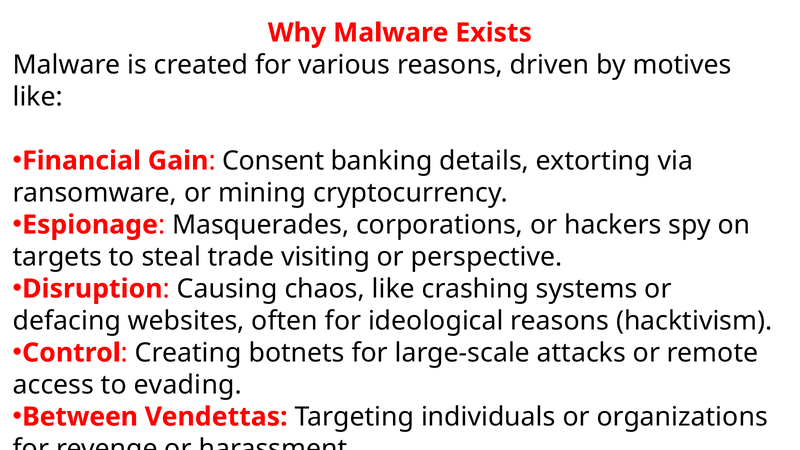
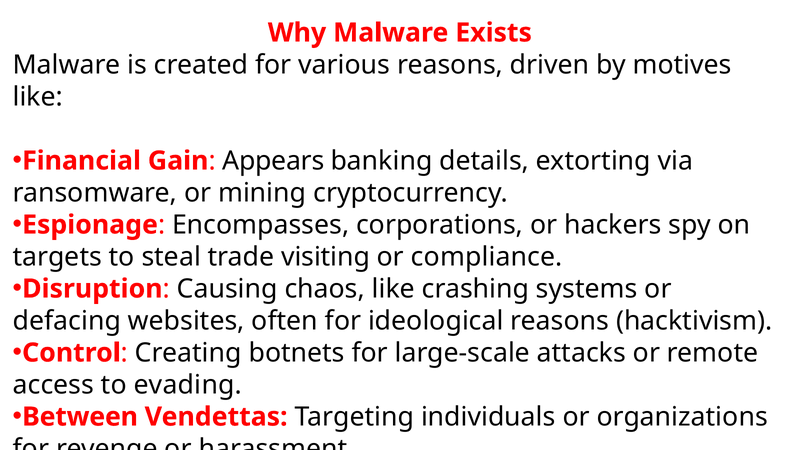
Consent: Consent -> Appears
Masquerades: Masquerades -> Encompasses
perspective: perspective -> compliance
